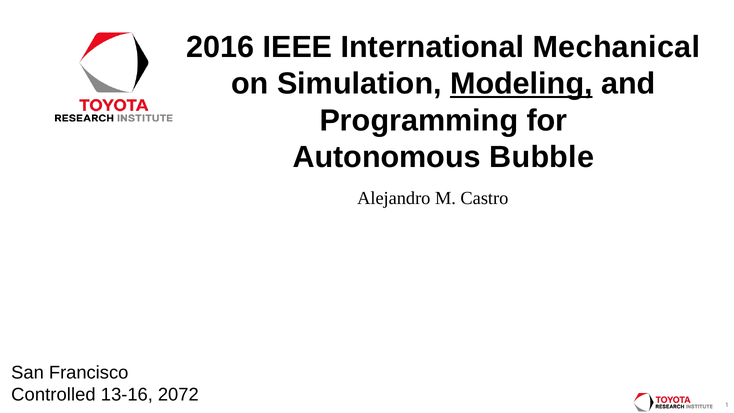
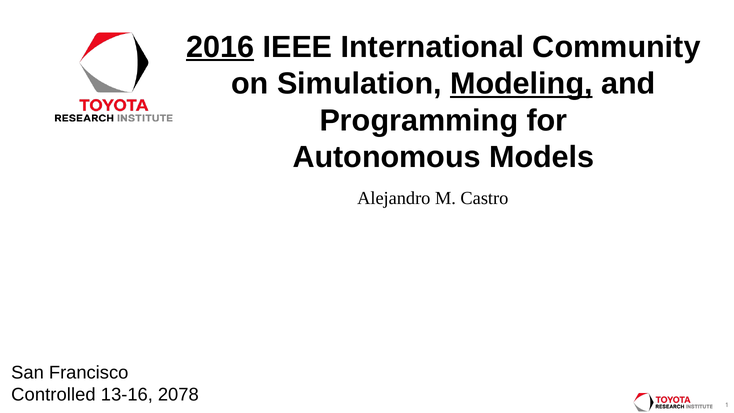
2016 at (220, 47) underline: none -> present
Mechanical: Mechanical -> Community
Bubble: Bubble -> Models
2072: 2072 -> 2078
